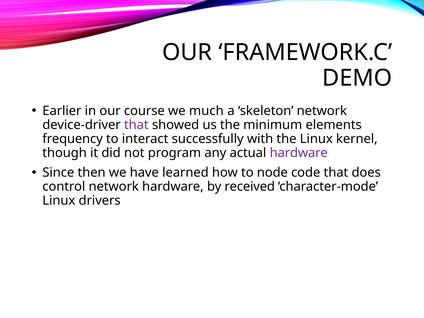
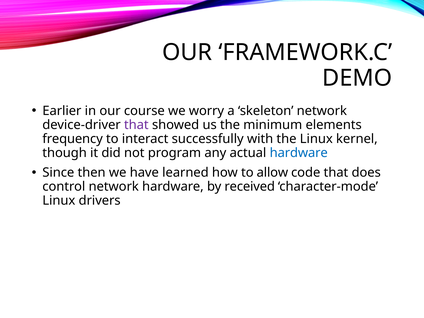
much: much -> worry
hardware at (299, 153) colour: purple -> blue
node: node -> allow
